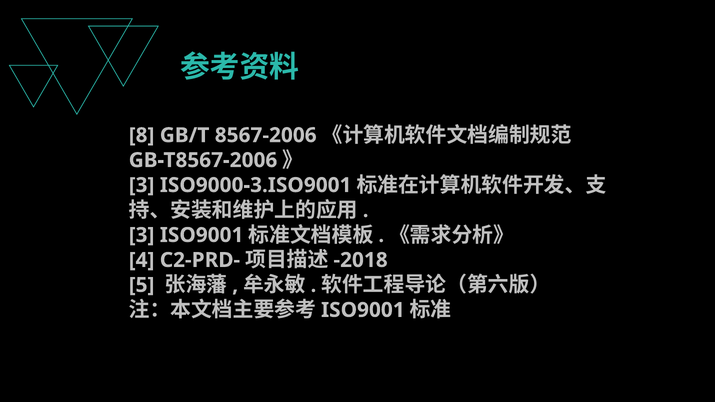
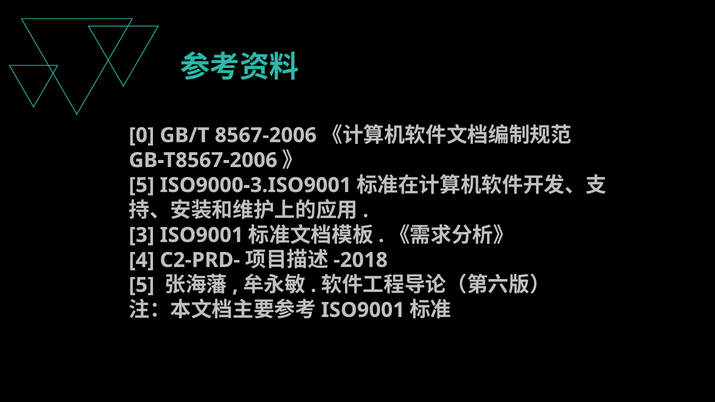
8: 8 -> 0
3 at (142, 185): 3 -> 5
